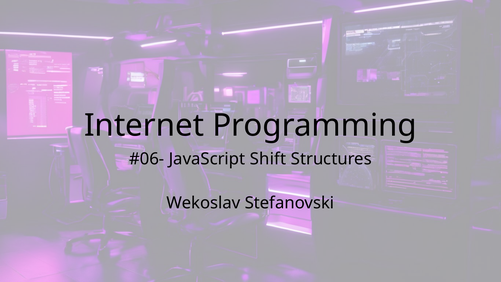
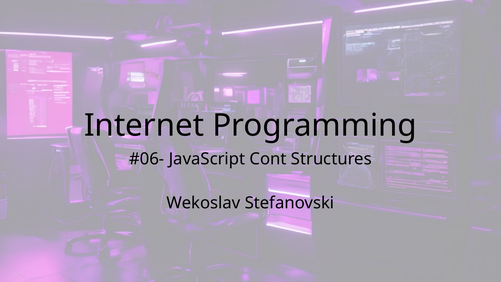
Shift: Shift -> Cont
